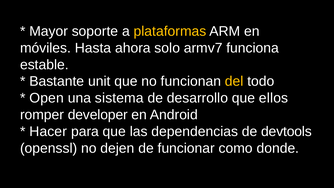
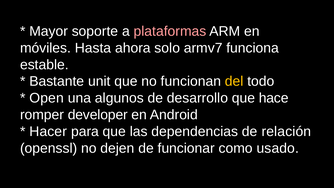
plataformas colour: yellow -> pink
sistema: sistema -> algunos
ellos: ellos -> hace
devtools: devtools -> relación
donde: donde -> usado
